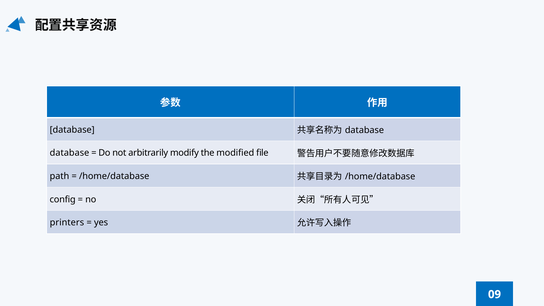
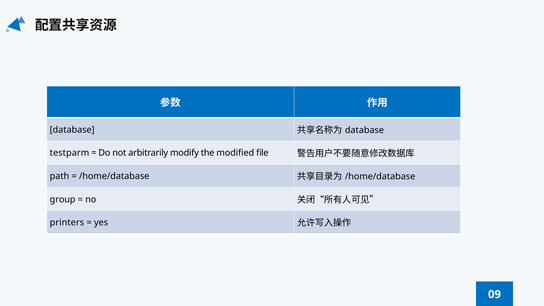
database at (70, 153): database -> testparm
config: config -> group
